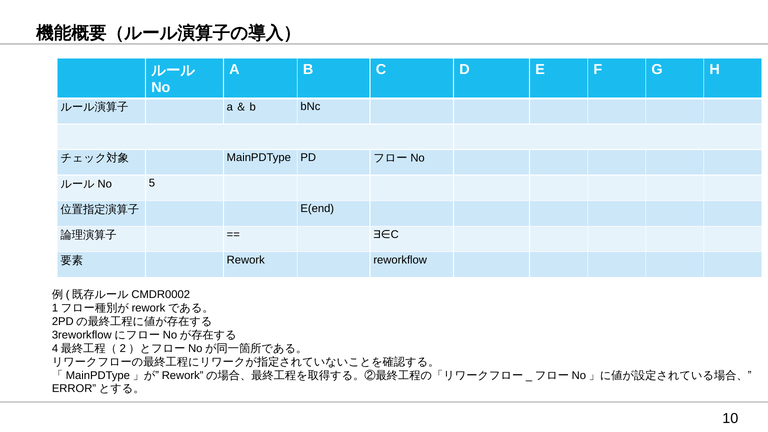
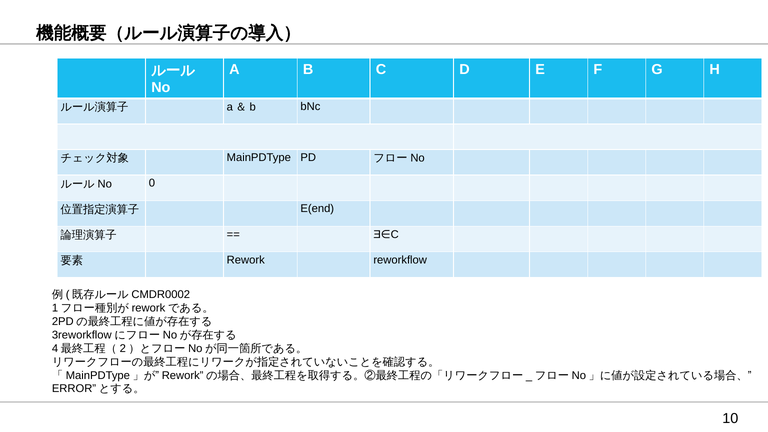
5: 5 -> 0
